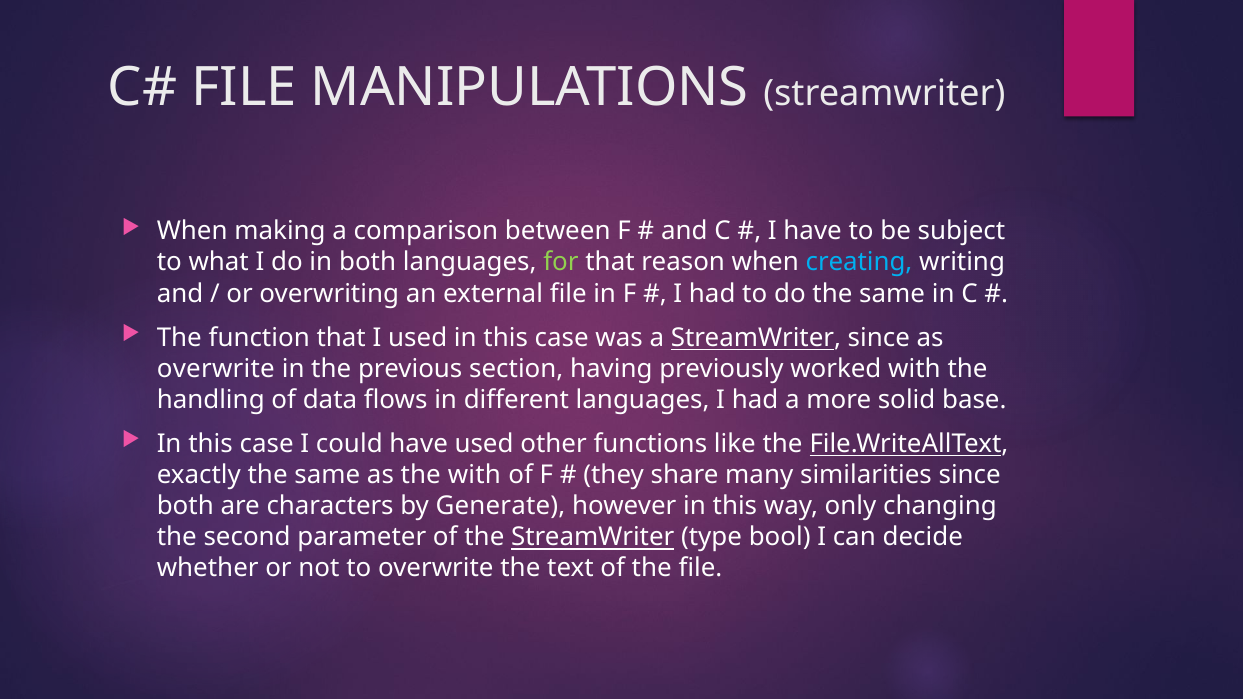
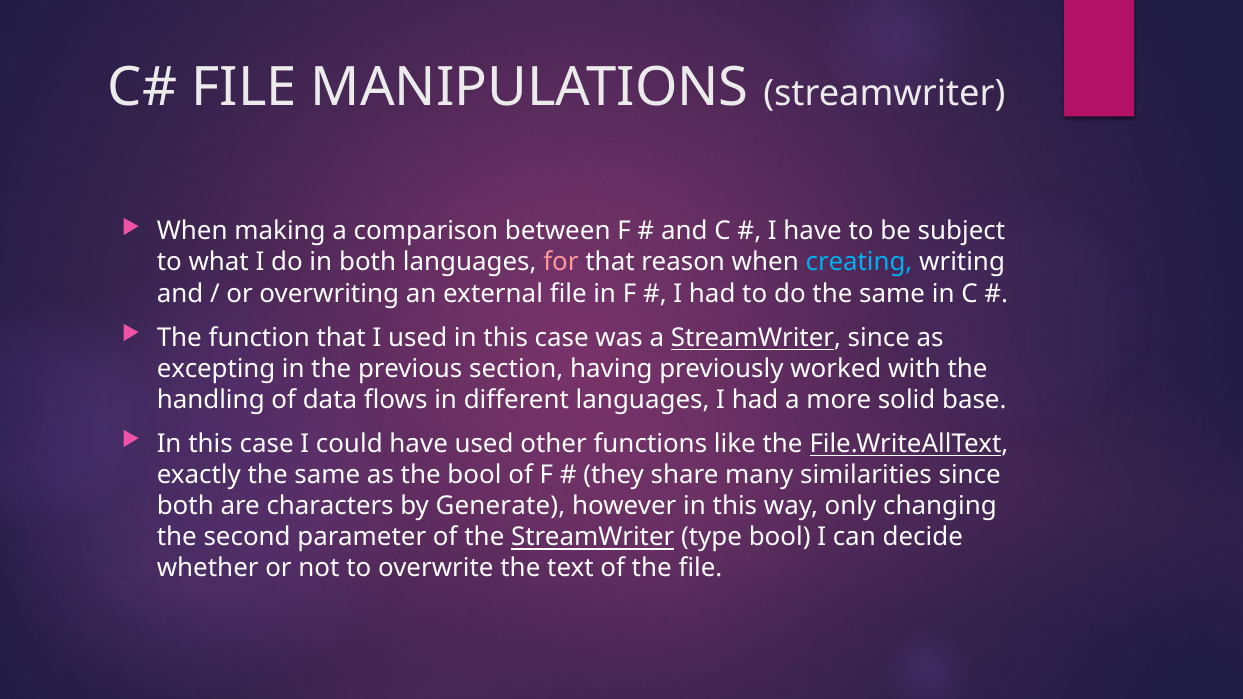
for colour: light green -> pink
overwrite at (216, 369): overwrite -> excepting
the with: with -> bool
